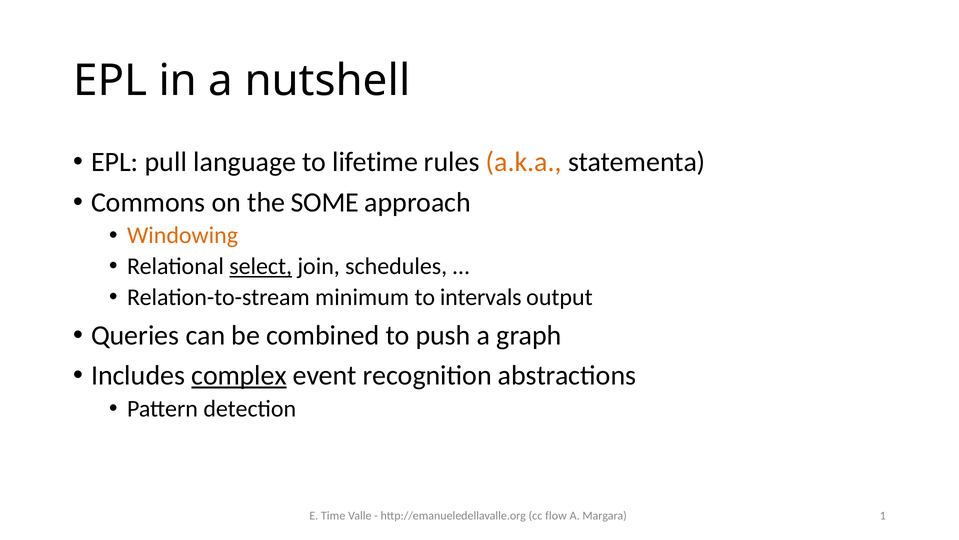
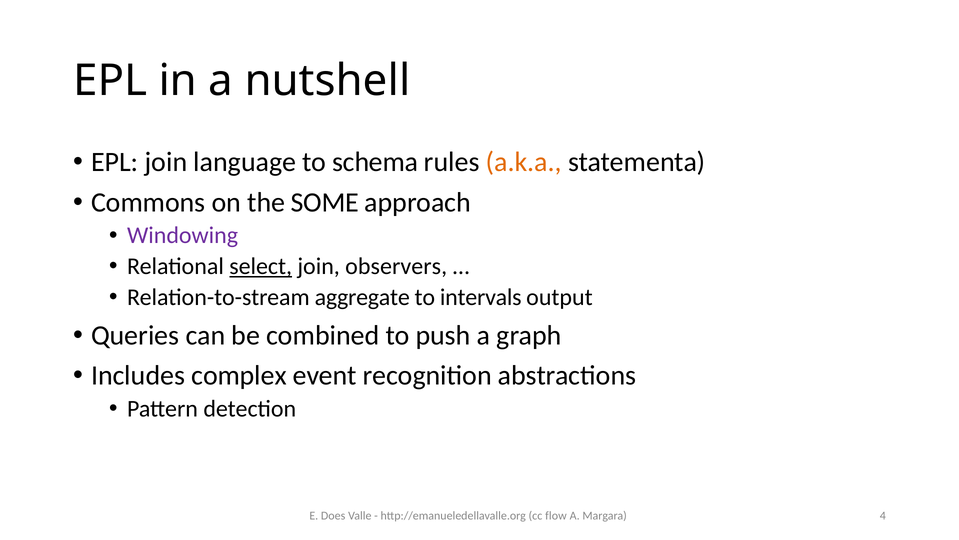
EPL pull: pull -> join
lifetime: lifetime -> schema
Windowing colour: orange -> purple
schedules: schedules -> observers
minimum: minimum -> aggregate
complex underline: present -> none
Time: Time -> Does
1: 1 -> 4
